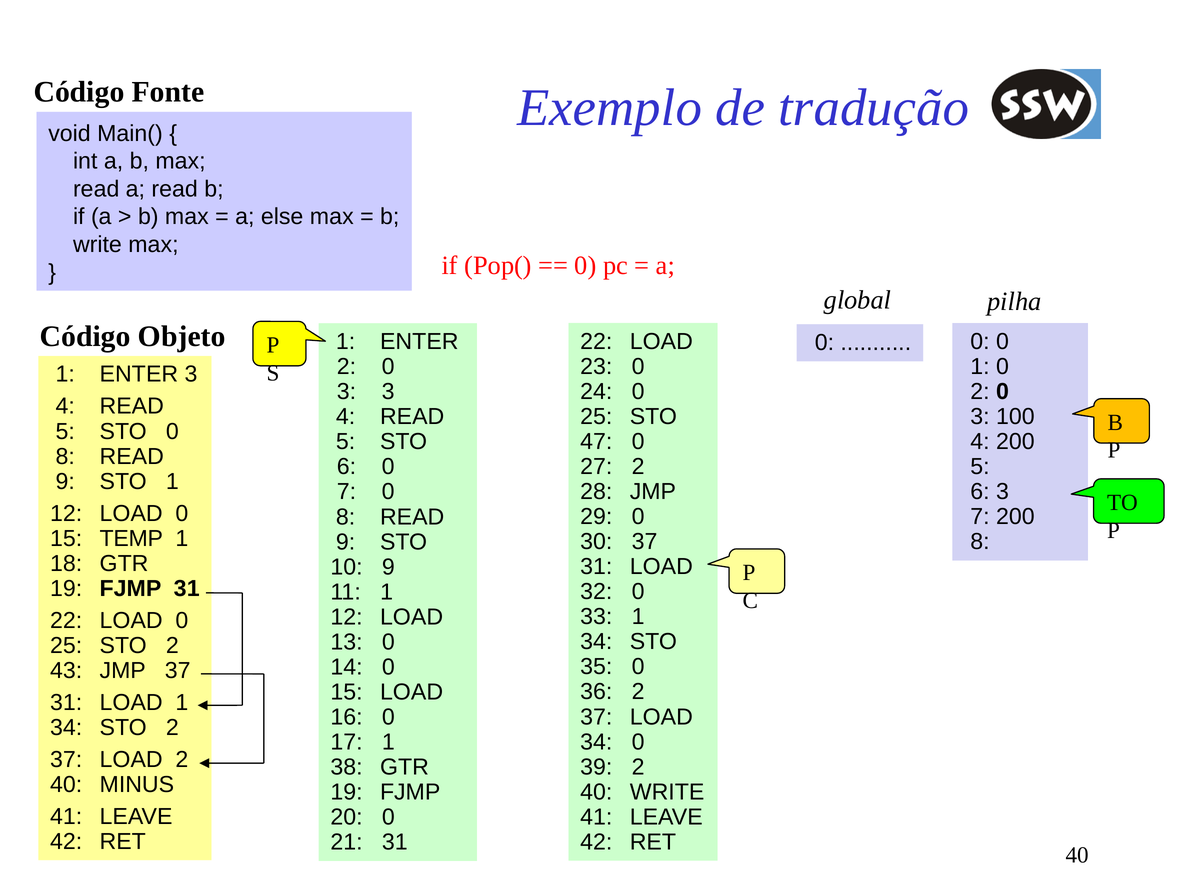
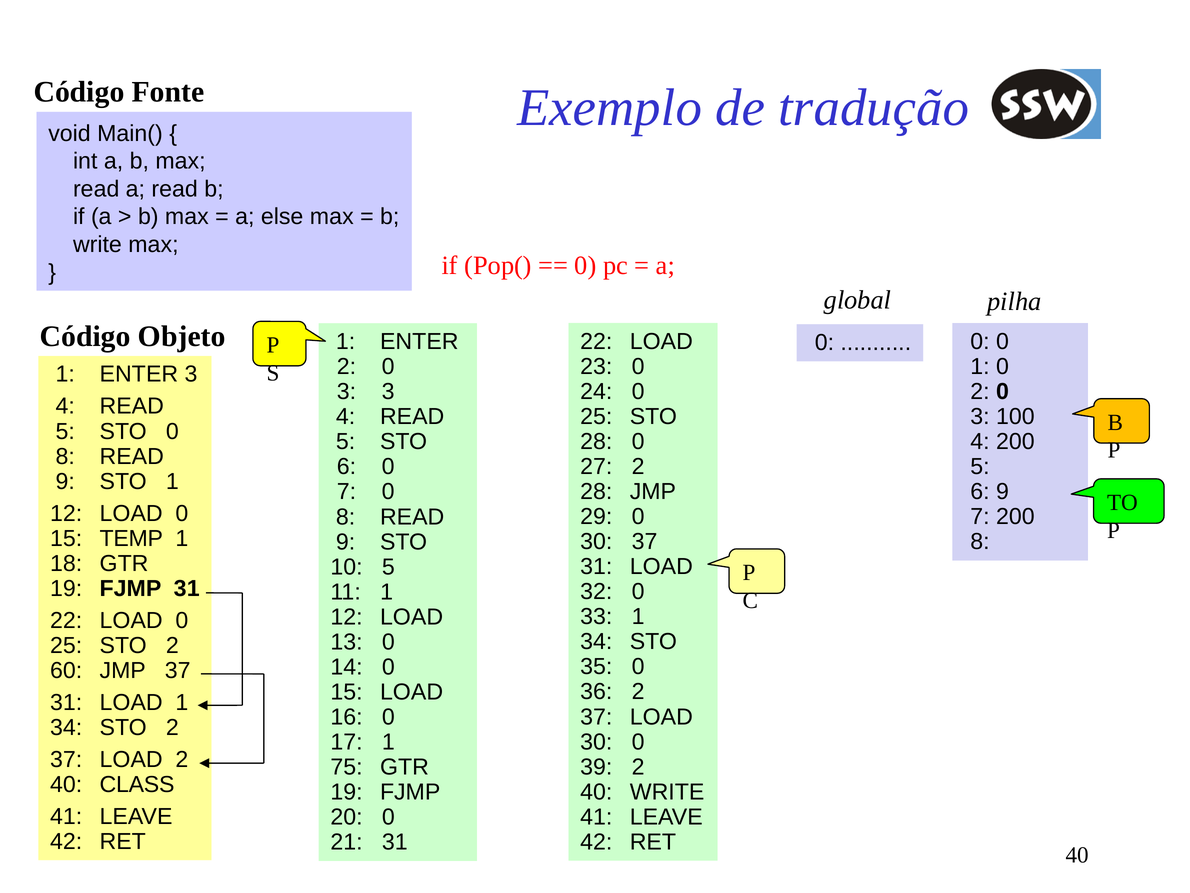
47 at (596, 441): 47 -> 28
6 3: 3 -> 9
10 9: 9 -> 5
43: 43 -> 60
34 at (596, 742): 34 -> 30
38: 38 -> 75
MINUS: MINUS -> CLASS
